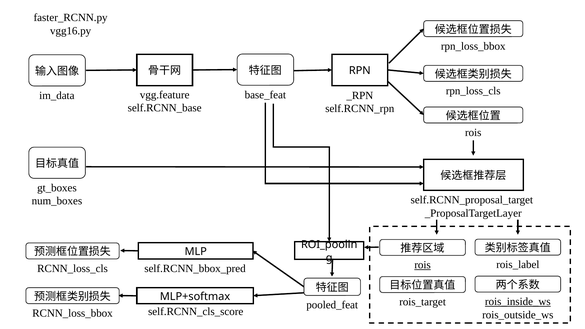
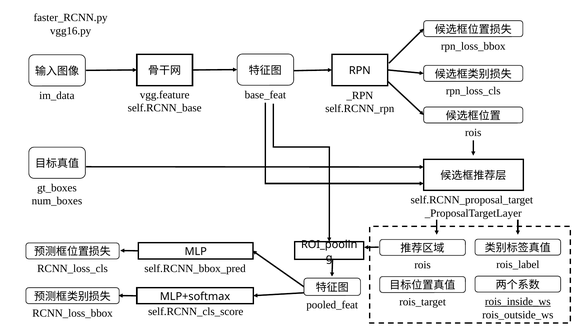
rois at (423, 265) underline: present -> none
